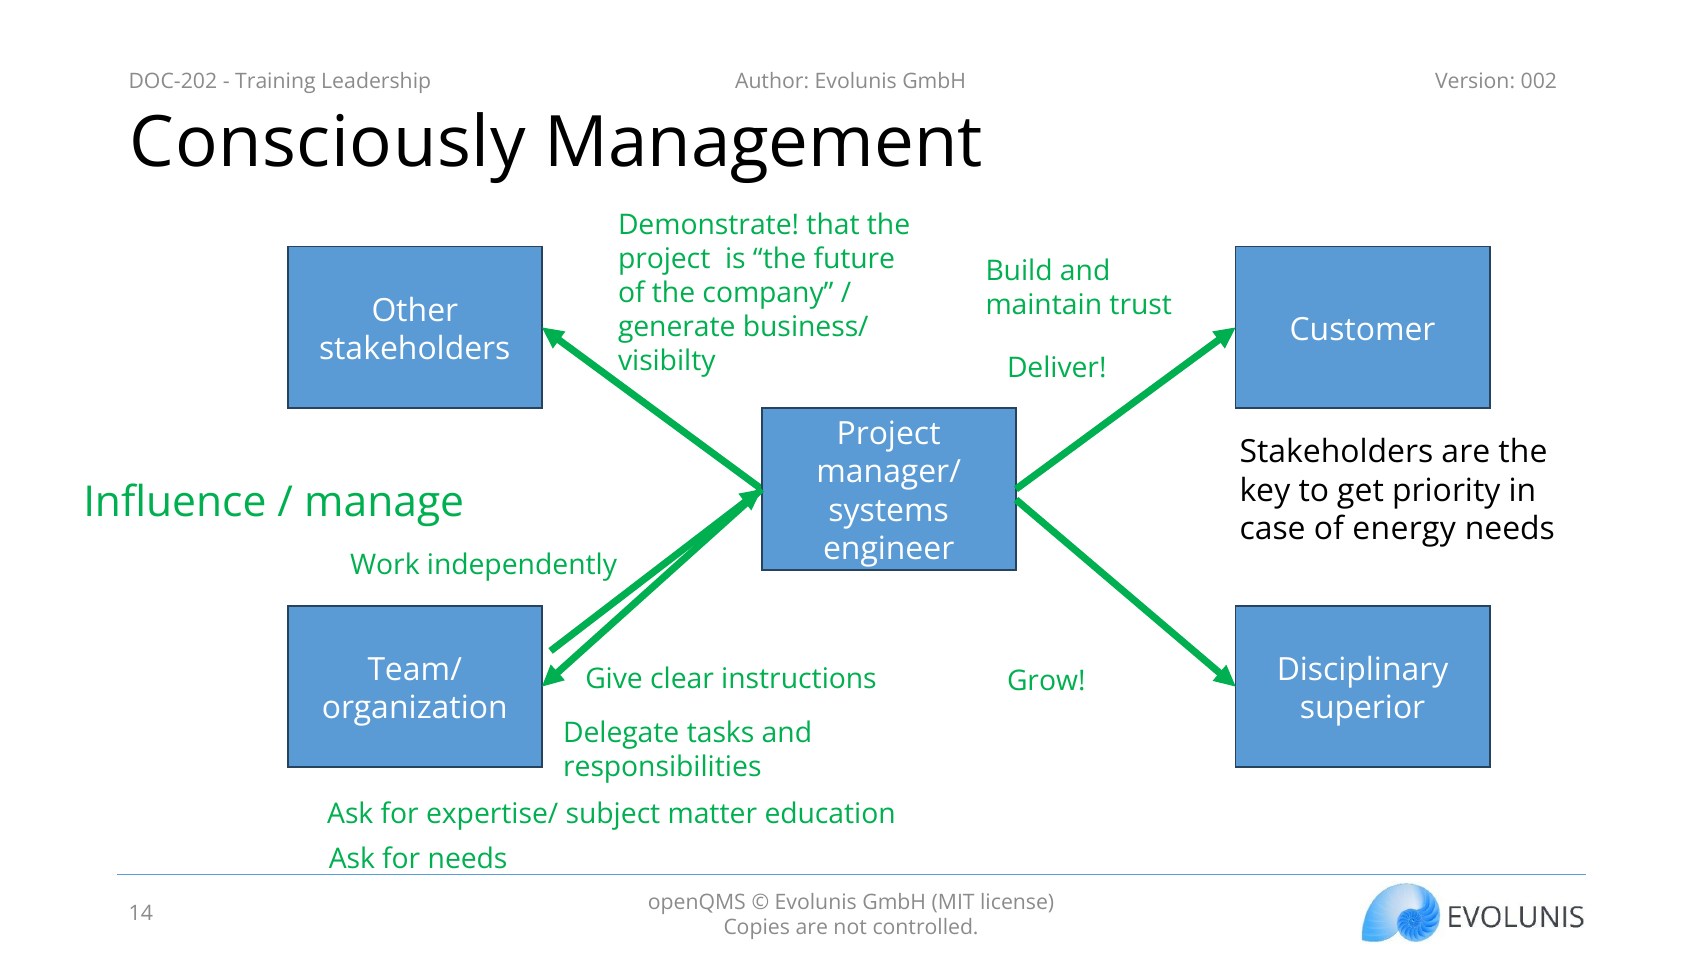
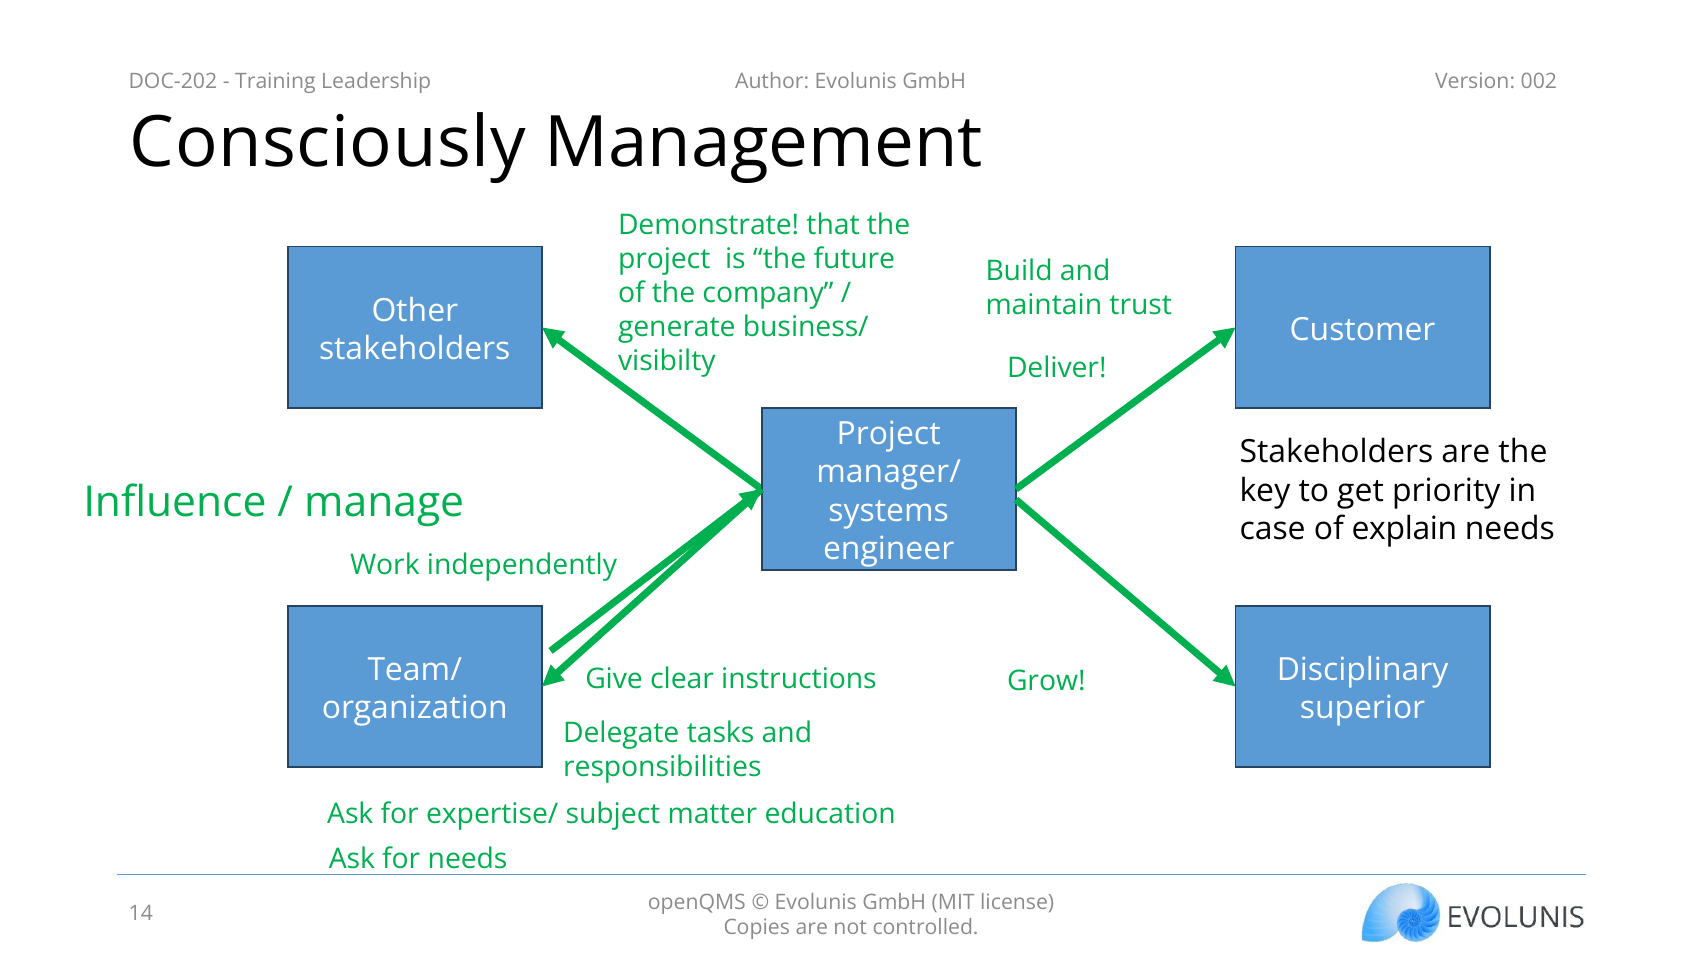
energy: energy -> explain
